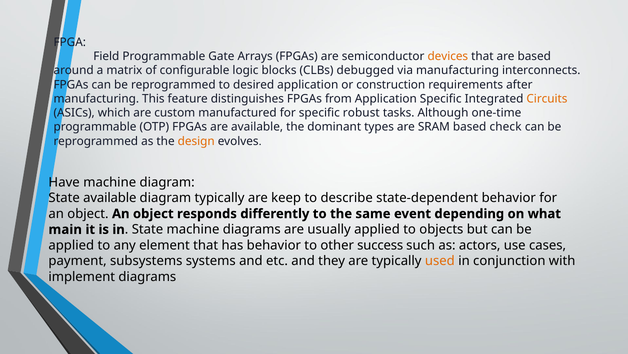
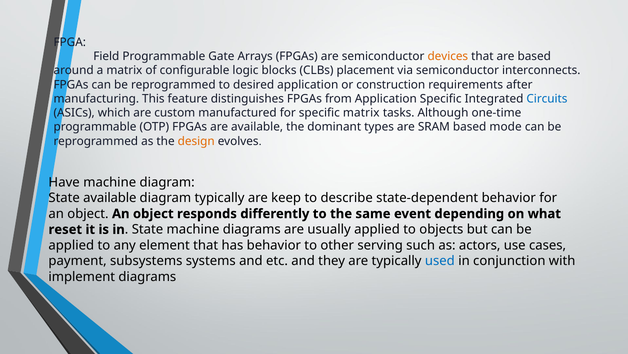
debugged: debugged -> placement
via manufacturing: manufacturing -> semiconductor
Circuits colour: orange -> blue
specific robust: robust -> matrix
check: check -> mode
main: main -> reset
success: success -> serving
used colour: orange -> blue
